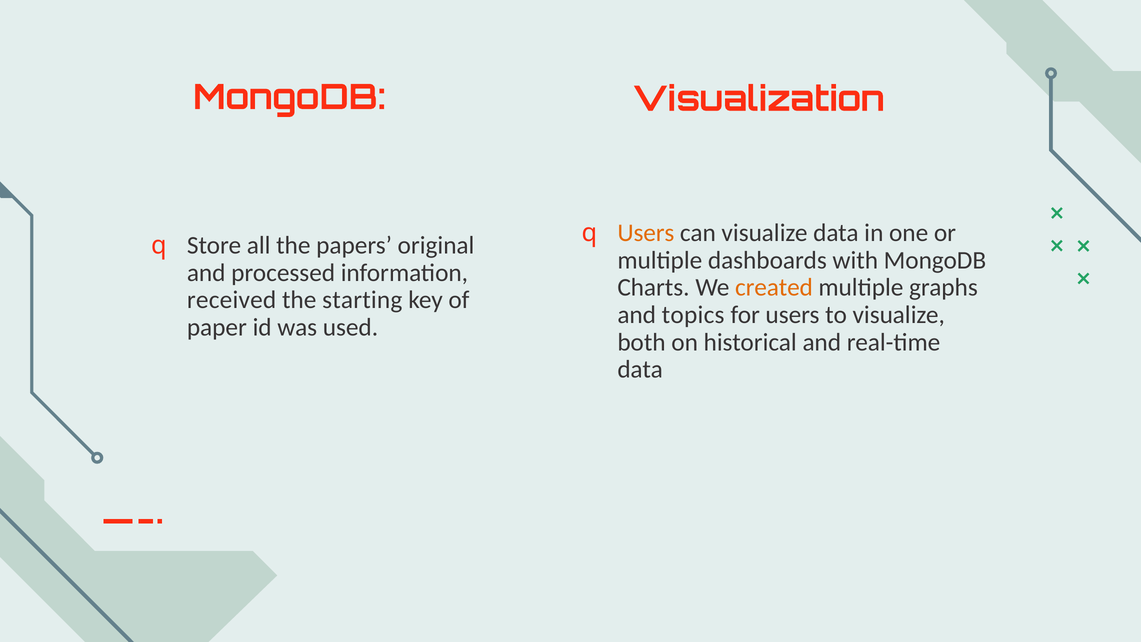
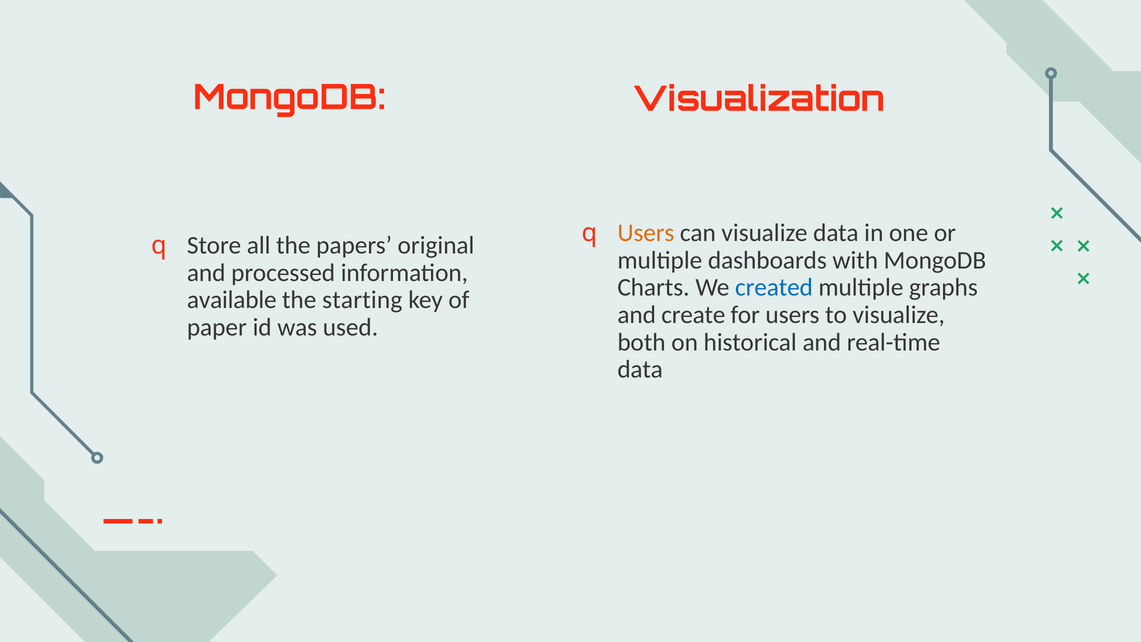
created colour: orange -> blue
received: received -> available
topics: topics -> create
